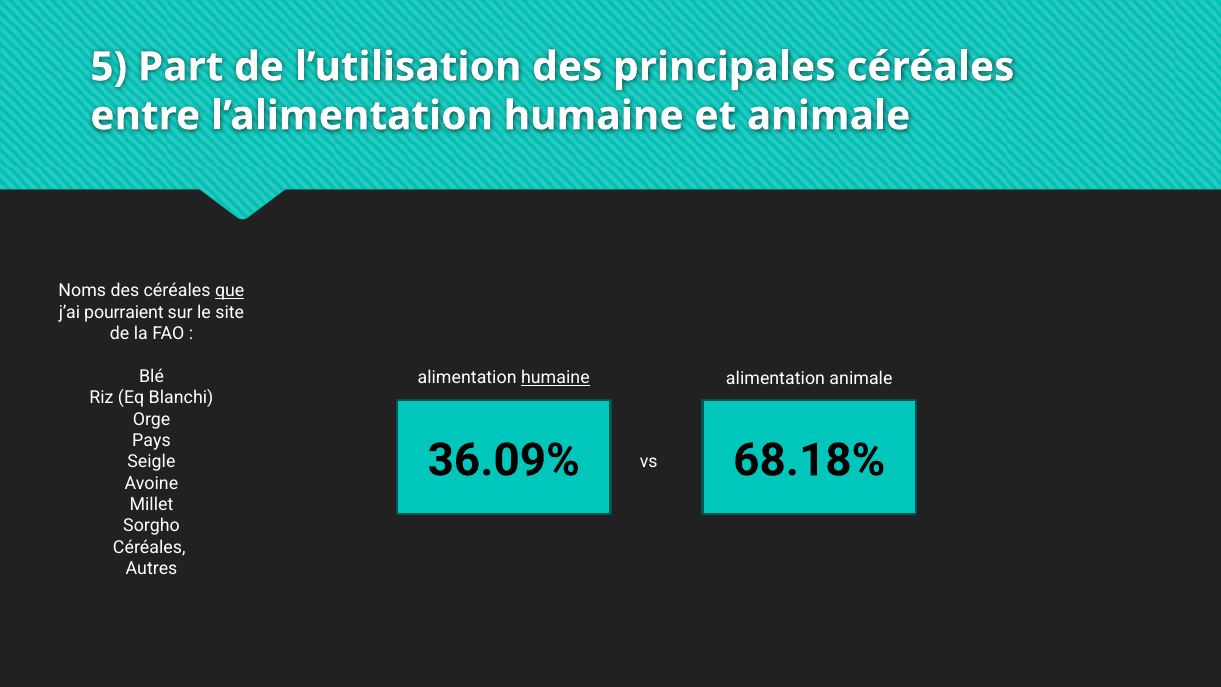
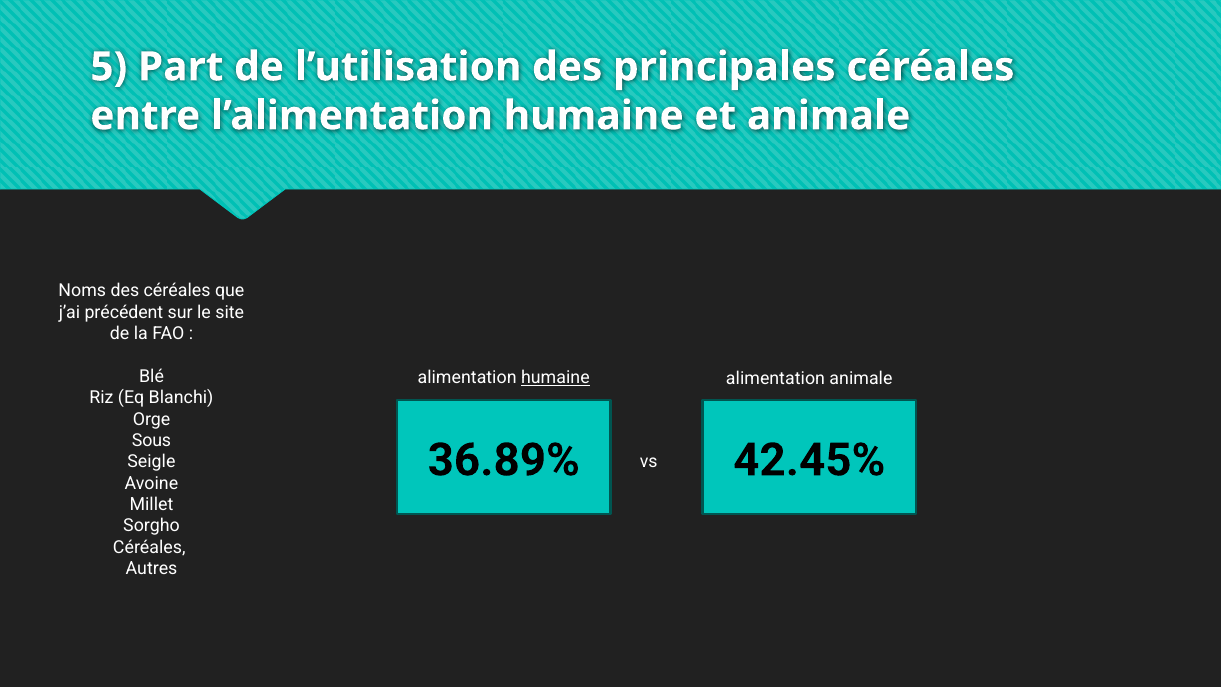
que underline: present -> none
pourraient: pourraient -> précédent
Pays: Pays -> Sous
36.09%: 36.09% -> 36.89%
68.18%: 68.18% -> 42.45%
